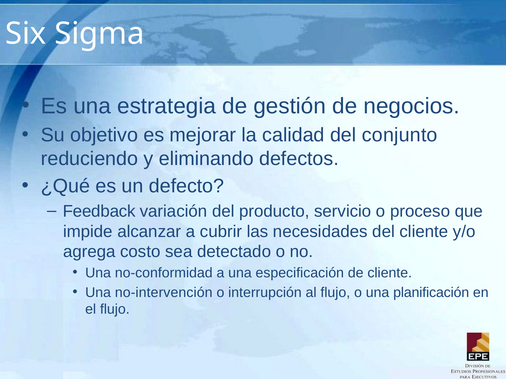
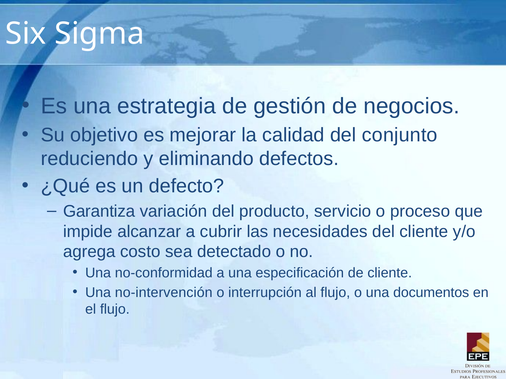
Feedback: Feedback -> Garantiza
planificación: planificación -> documentos
